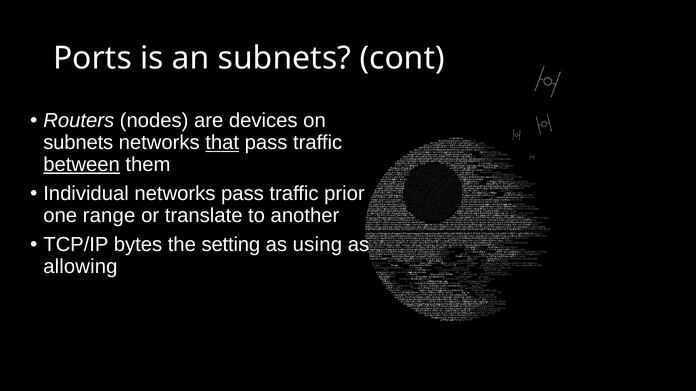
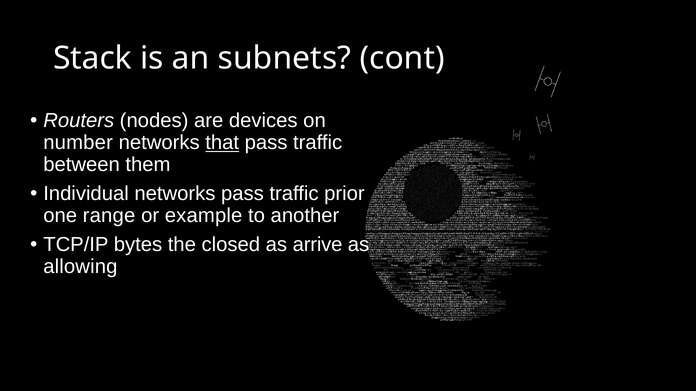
Ports: Ports -> Stack
subnets at (78, 143): subnets -> number
between underline: present -> none
translate: translate -> example
setting: setting -> closed
using: using -> arrive
